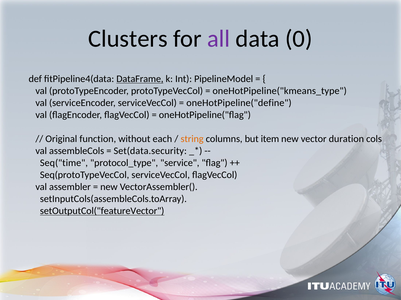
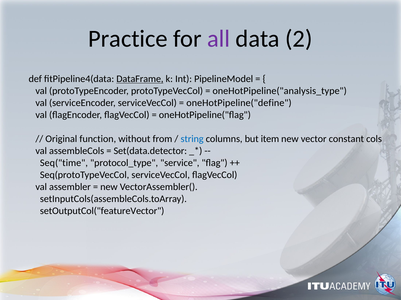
Clusters: Clusters -> Practice
0: 0 -> 2
oneHotPipeline("kmeans_type: oneHotPipeline("kmeans_type -> oneHotPipeline("analysis_type
each: each -> from
string colour: orange -> blue
duration: duration -> constant
Set(data.security: Set(data.security -> Set(data.detector
setOutputCol("featureVector underline: present -> none
